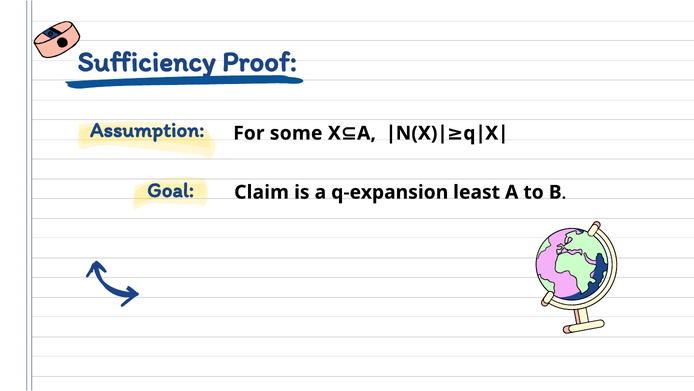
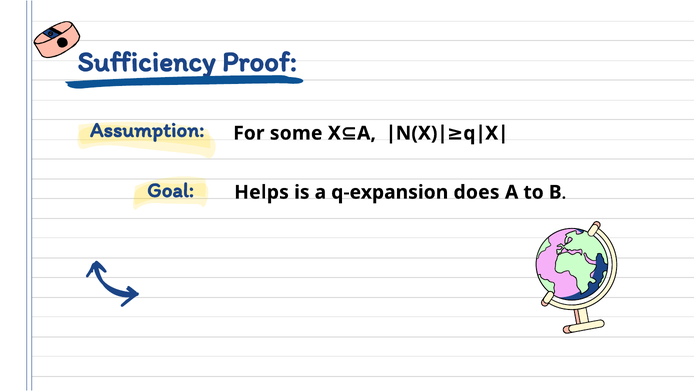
Claim: Claim -> Helps
least: least -> does
